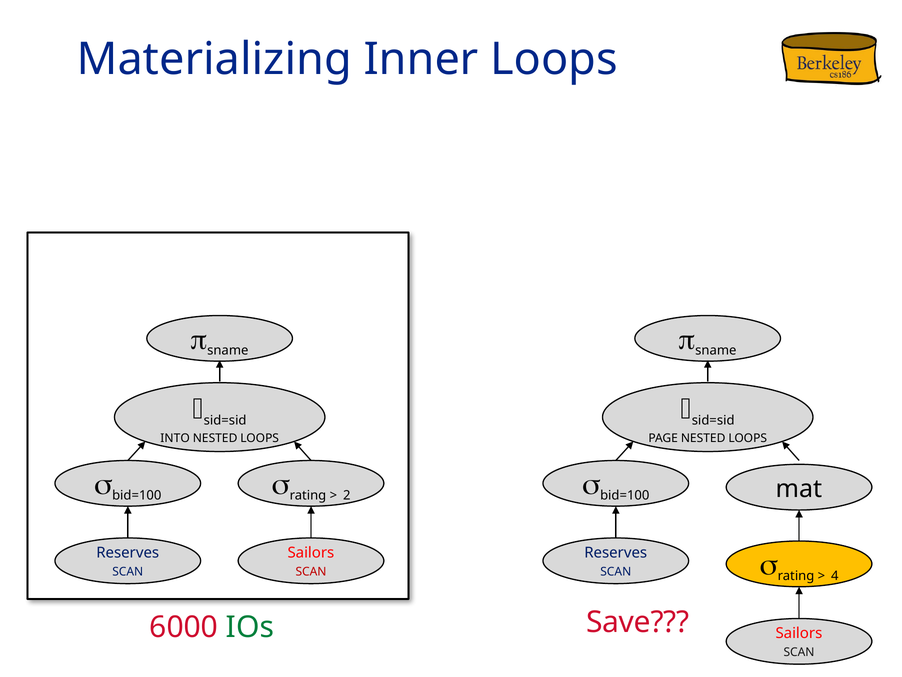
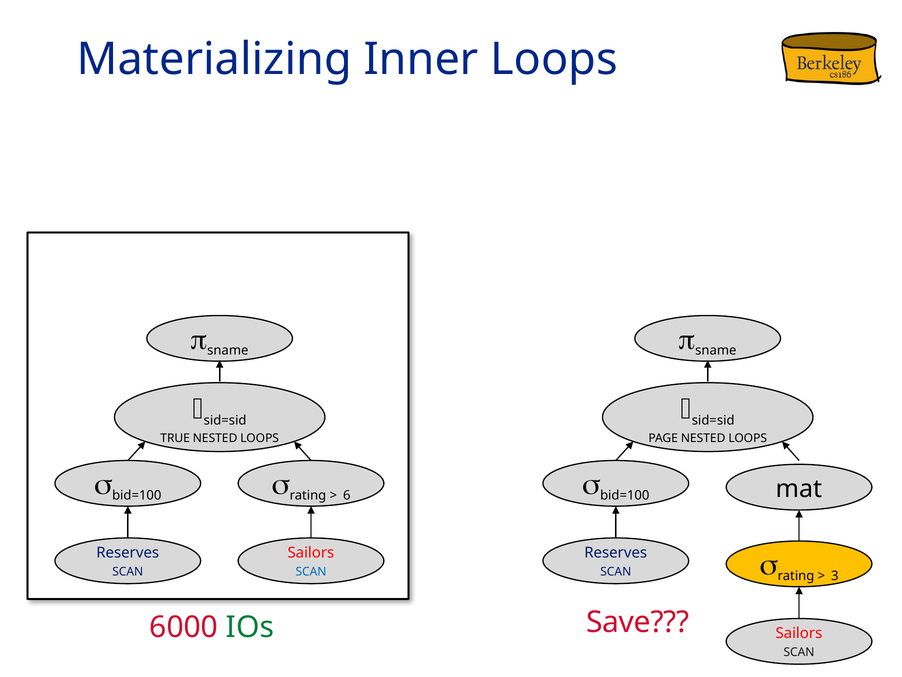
INTO: INTO -> TRUE
2: 2 -> 6
SCAN at (311, 571) colour: red -> blue
4: 4 -> 3
